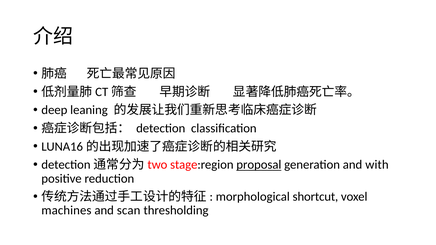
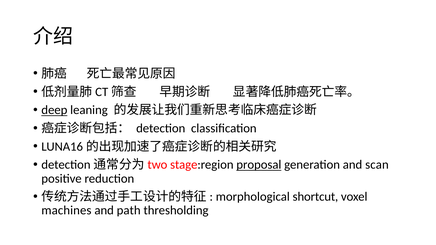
deep underline: none -> present
with: with -> scan
scan: scan -> path
